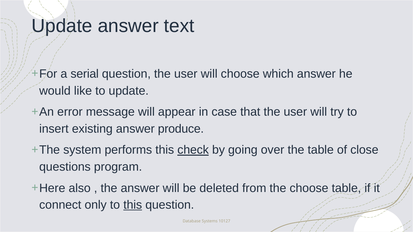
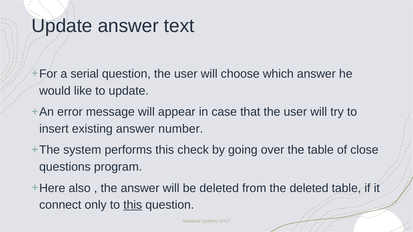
produce: produce -> number
check underline: present -> none
the choose: choose -> deleted
